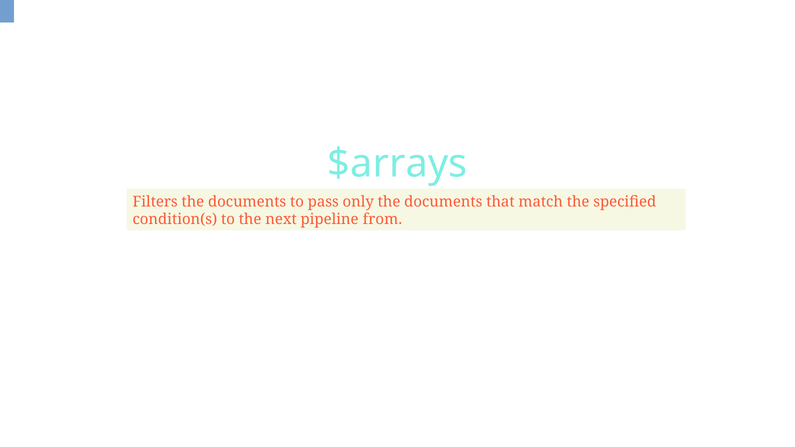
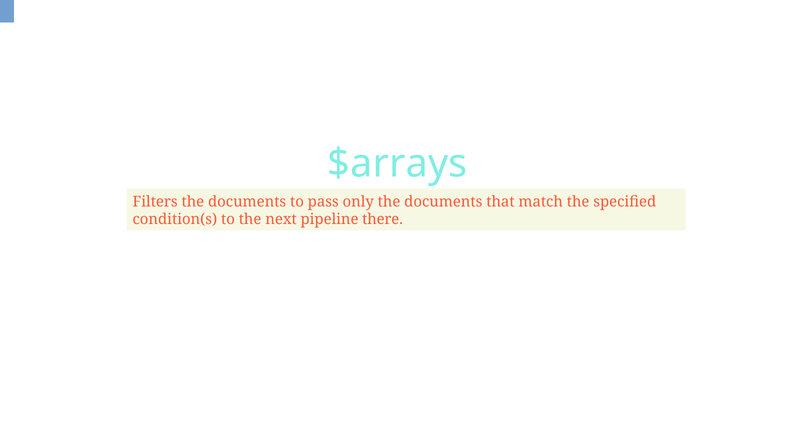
from: from -> there
